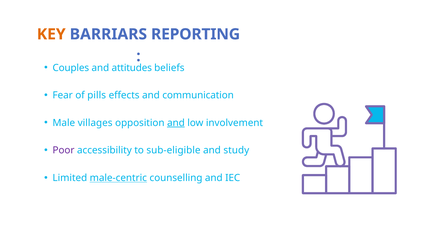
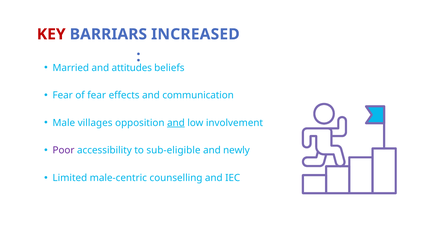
KEY colour: orange -> red
REPORTING: REPORTING -> INCREASED
Couples: Couples -> Married
of pills: pills -> fear
study: study -> newly
male-centric underline: present -> none
